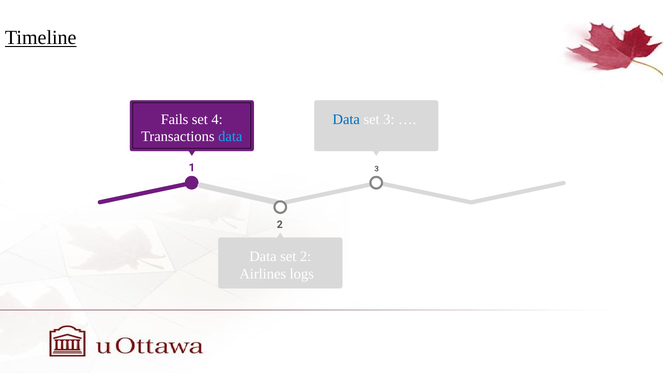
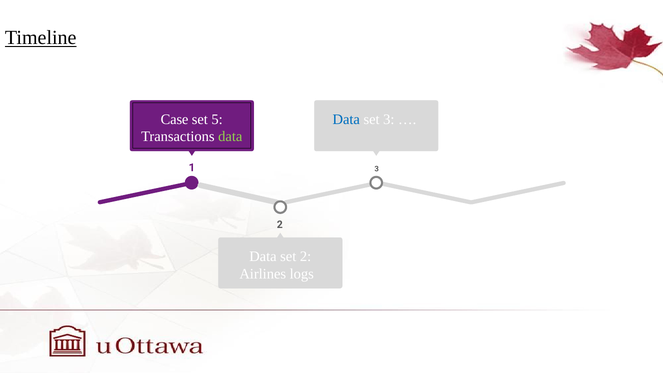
Fails: Fails -> Case
4: 4 -> 5
data at (230, 137) colour: light blue -> light green
